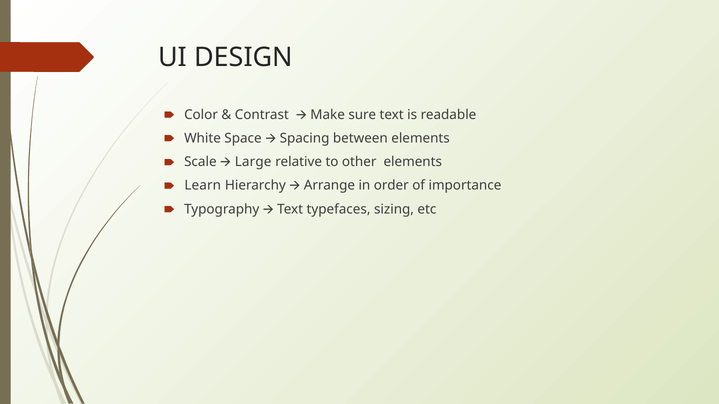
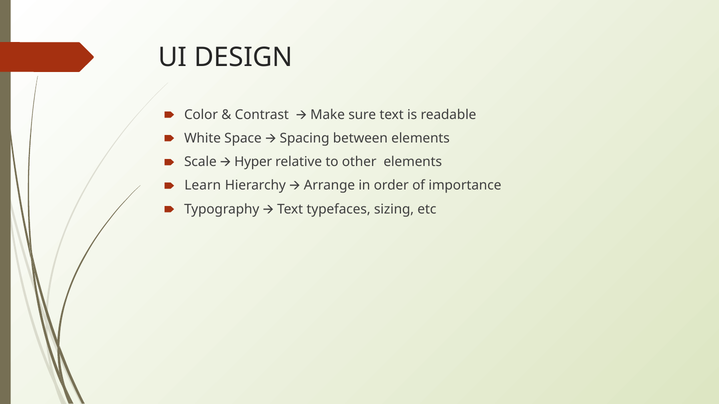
Large: Large -> Hyper
